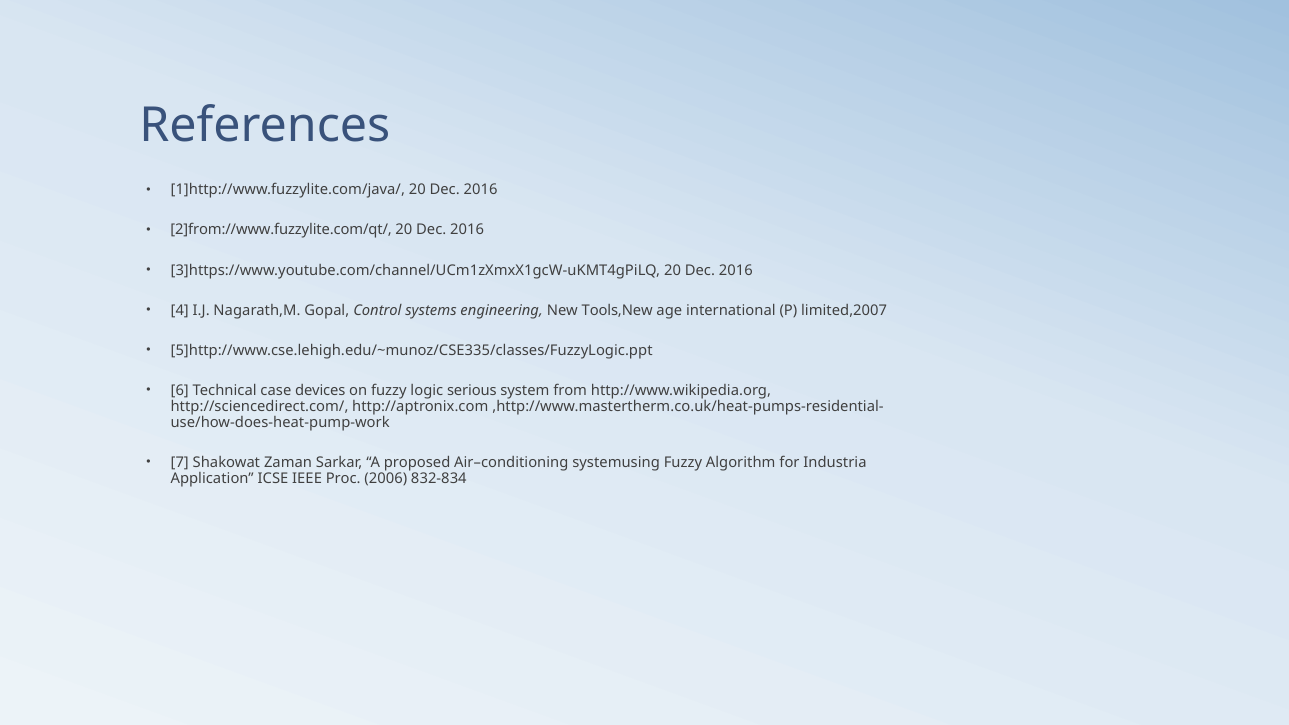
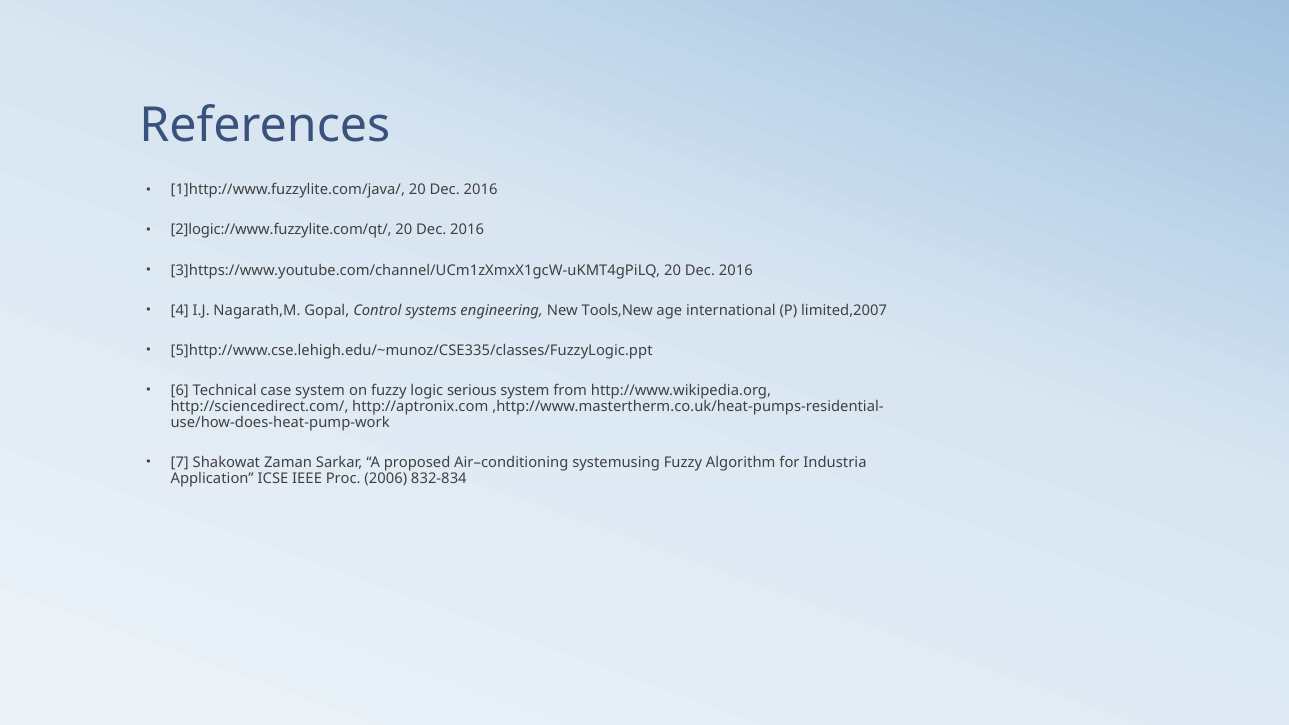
2]from://www.fuzzylite.com/qt/: 2]from://www.fuzzylite.com/qt/ -> 2]logic://www.fuzzylite.com/qt/
case devices: devices -> system
